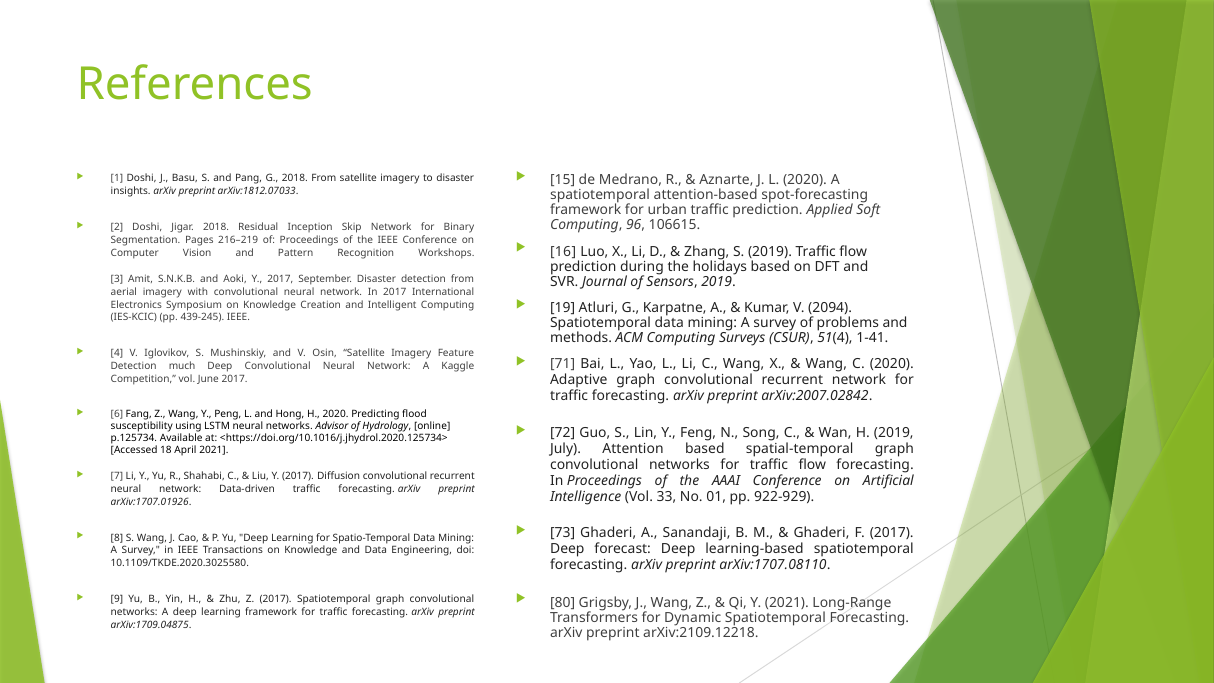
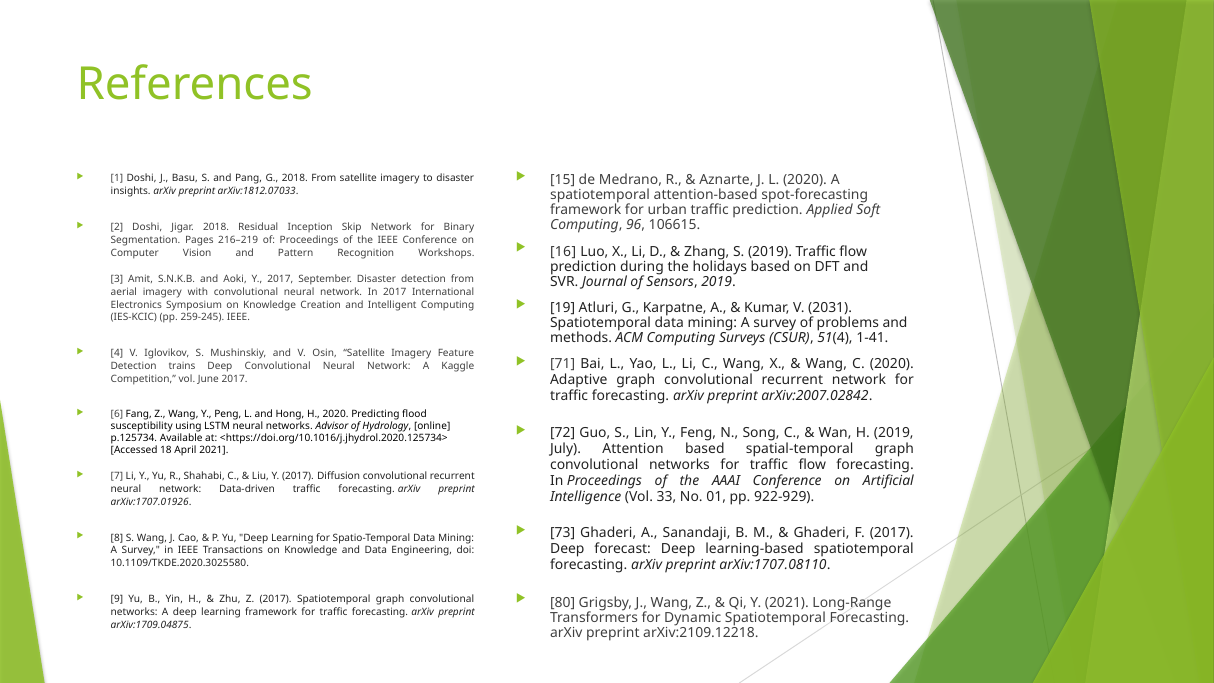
2094: 2094 -> 2031
439-245: 439-245 -> 259-245
much: much -> trains
